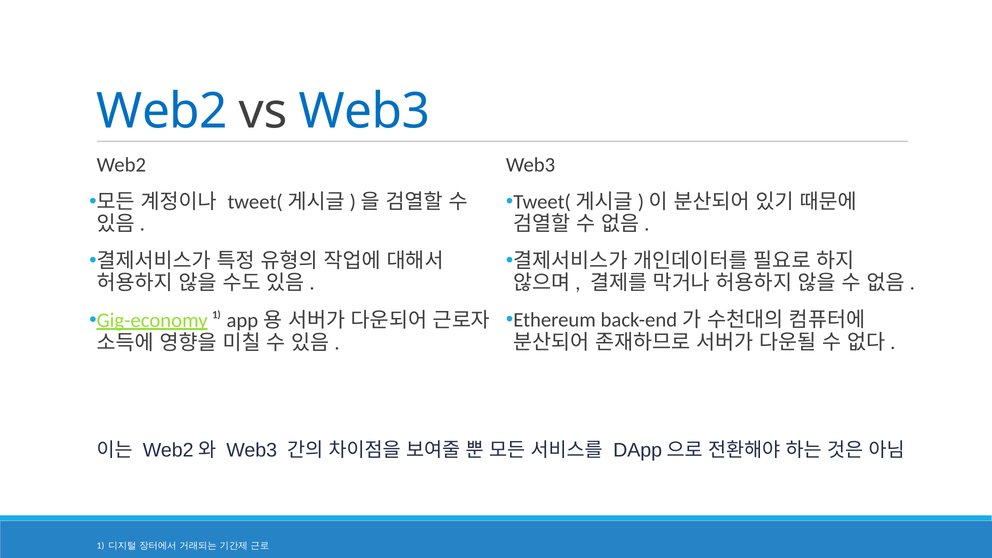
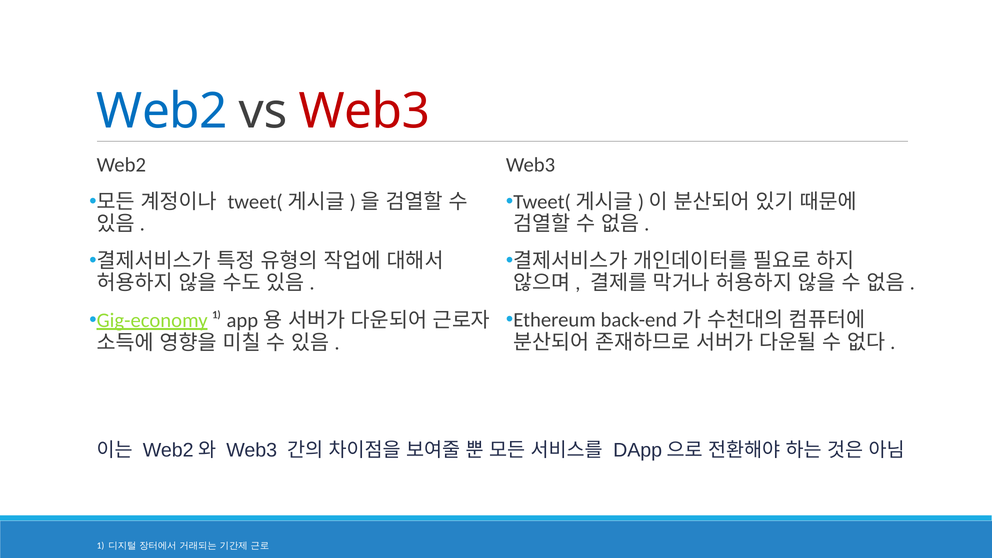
Web3 at (365, 111) colour: blue -> red
